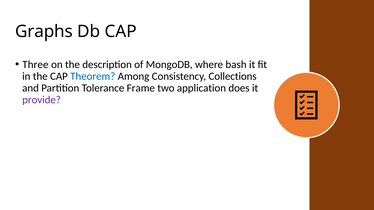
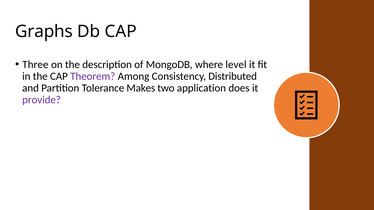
bash: bash -> level
Theorem colour: blue -> purple
Collections: Collections -> Distributed
Frame: Frame -> Makes
